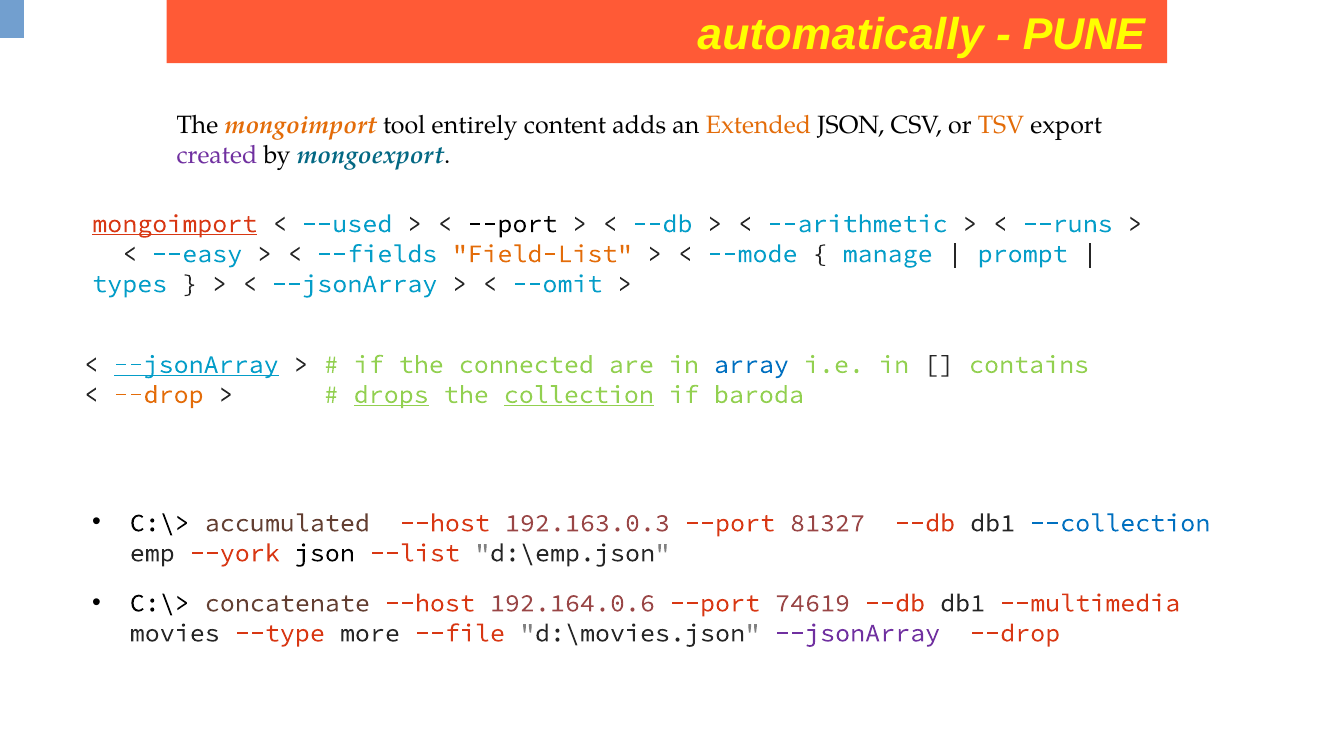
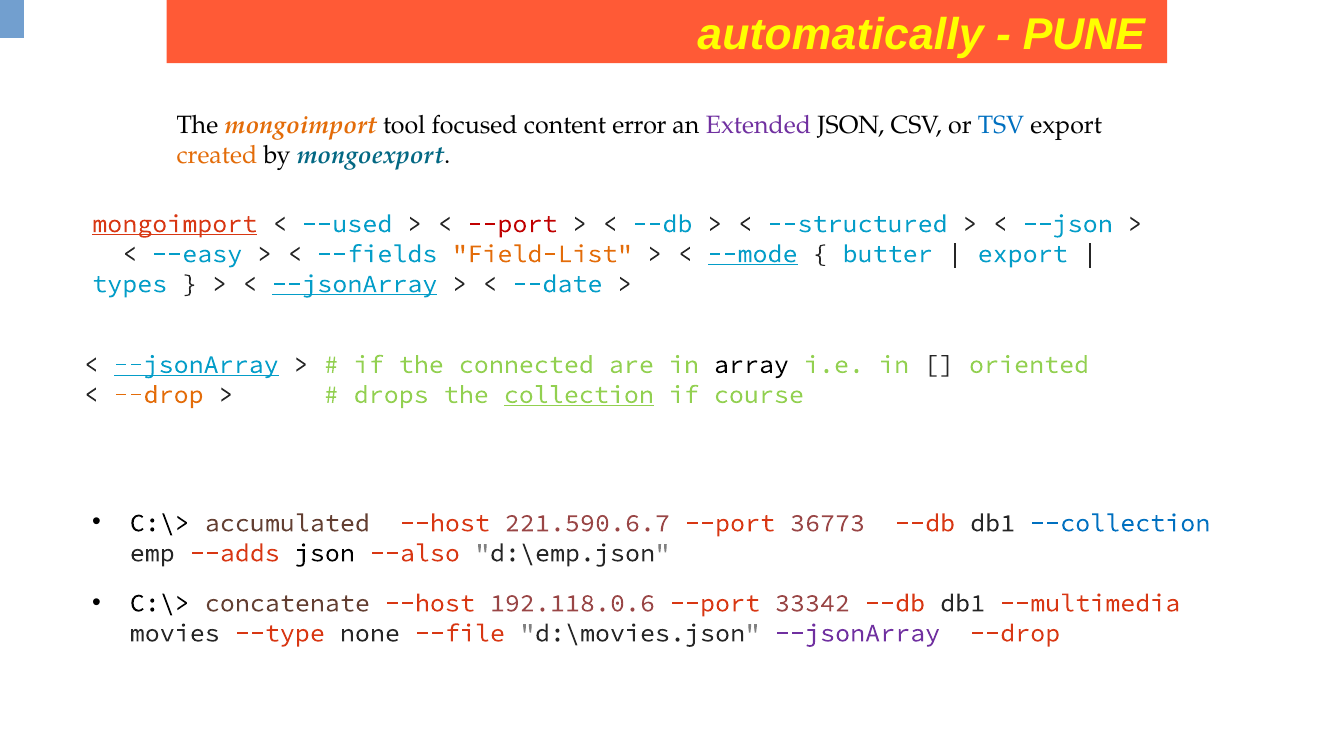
entirely: entirely -> focused
adds: adds -> error
Extended colour: orange -> purple
TSV colour: orange -> blue
created colour: purple -> orange
--port at (512, 224) colour: black -> red
--arithmetic: --arithmetic -> --structured
--runs: --runs -> --json
--mode underline: none -> present
manage: manage -> butter
prompt at (1023, 254): prompt -> export
--jsonArray at (355, 284) underline: none -> present
--omit: --omit -> --date
array colour: blue -> black
contains: contains -> oriented
drops underline: present -> none
baroda: baroda -> course
192.163.0.3: 192.163.0.3 -> 221.590.6.7
81327: 81327 -> 36773
--york: --york -> --adds
--list: --list -> --also
192.164.0.6: 192.164.0.6 -> 192.118.0.6
74619: 74619 -> 33342
more: more -> none
